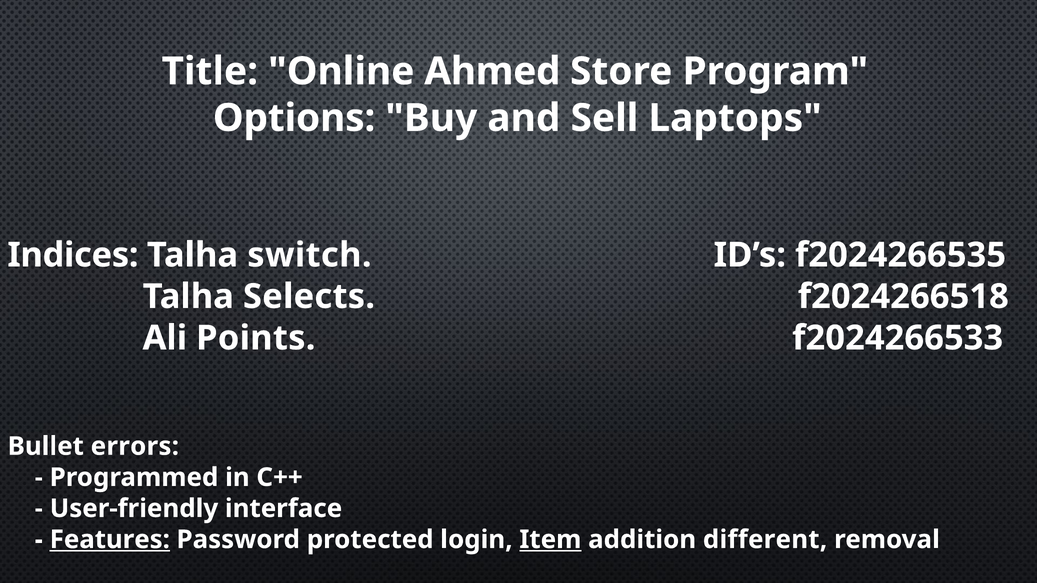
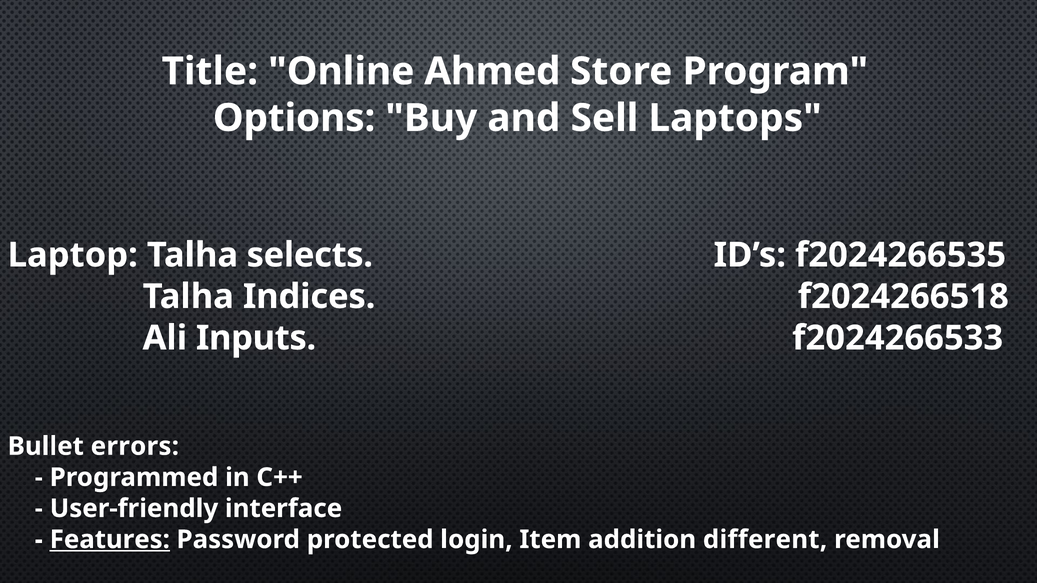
Indices: Indices -> Laptop
switch: switch -> selects
Selects: Selects -> Indices
Points: Points -> Inputs
Item underline: present -> none
